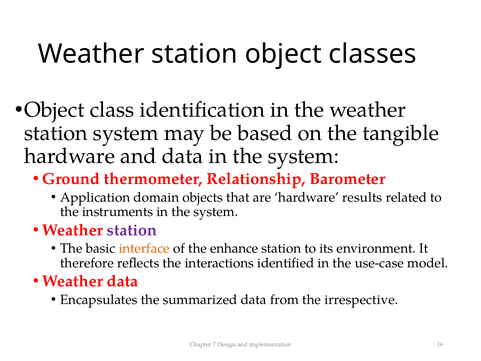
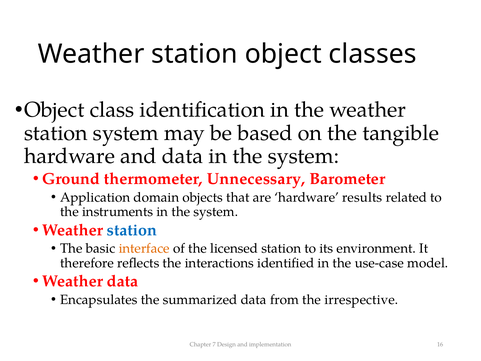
Relationship: Relationship -> Unnecessary
station at (132, 230) colour: purple -> blue
enhance: enhance -> licensed
